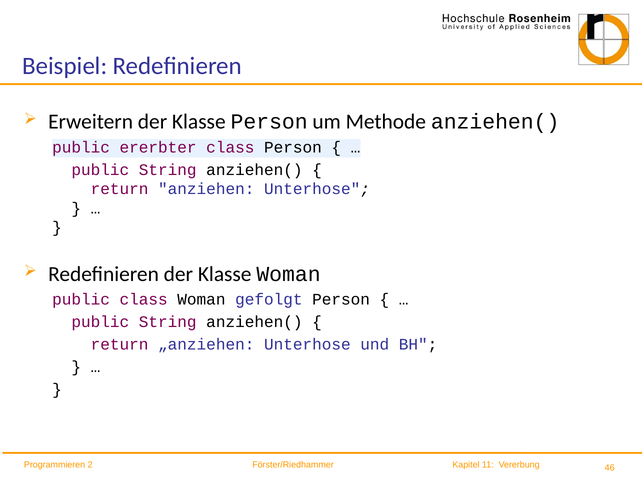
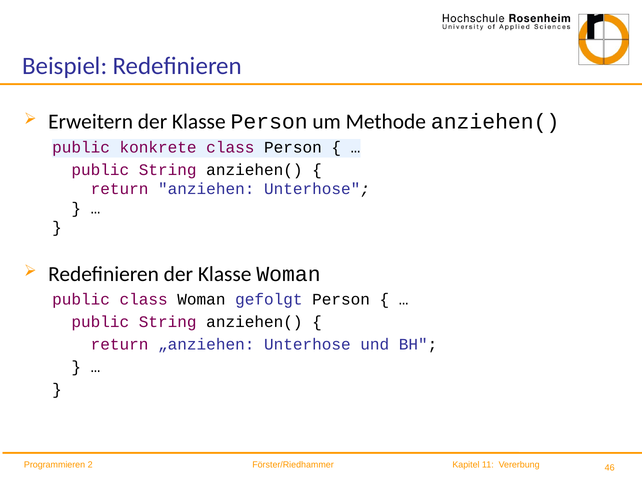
ererbter: ererbter -> konkrete
